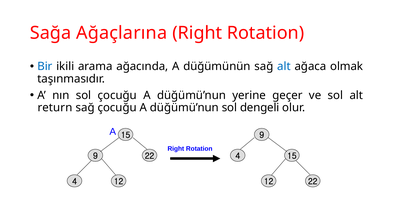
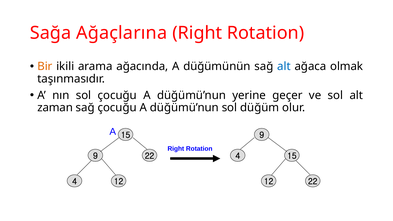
Bir colour: blue -> orange
return: return -> zaman
dengeli: dengeli -> düğüm
